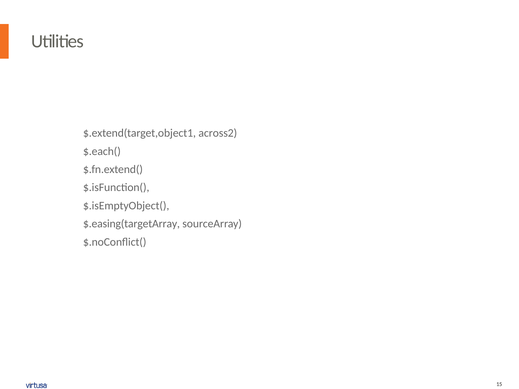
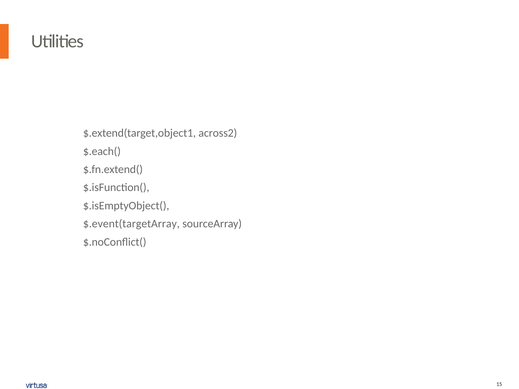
$.easing(targetArray: $.easing(targetArray -> $.event(targetArray
